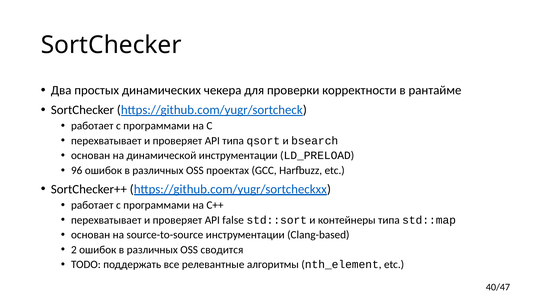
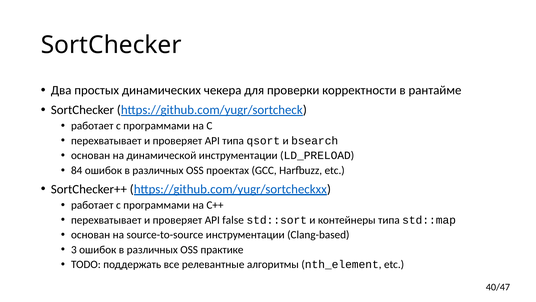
96: 96 -> 84
2: 2 -> 3
сводится: сводится -> практике
